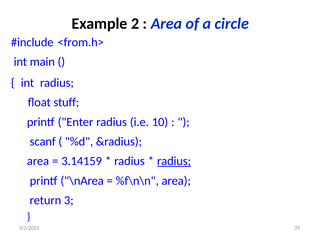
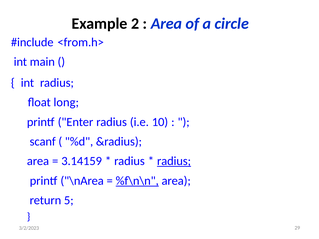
stuff: stuff -> long
%f\n\n underline: none -> present
3: 3 -> 5
